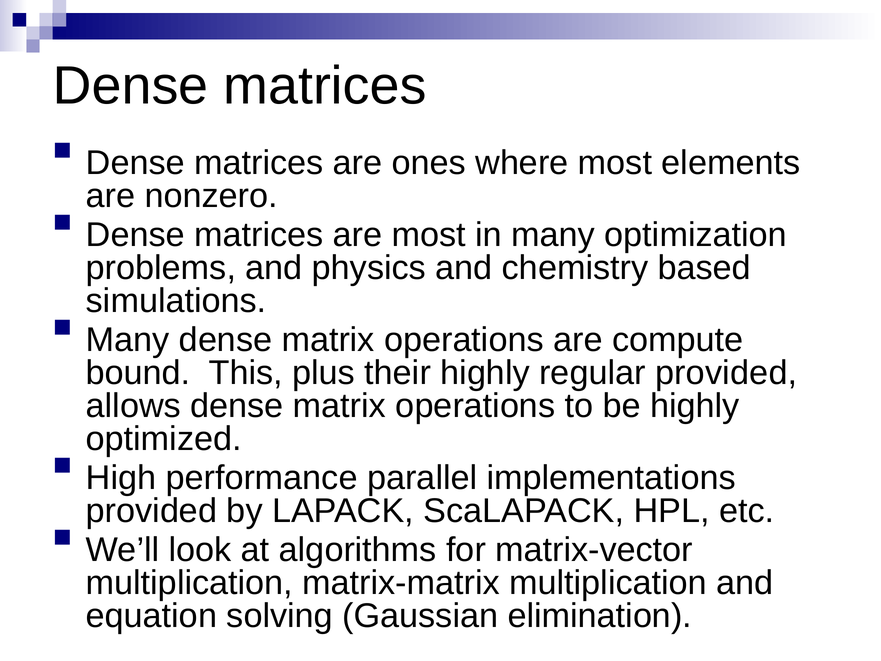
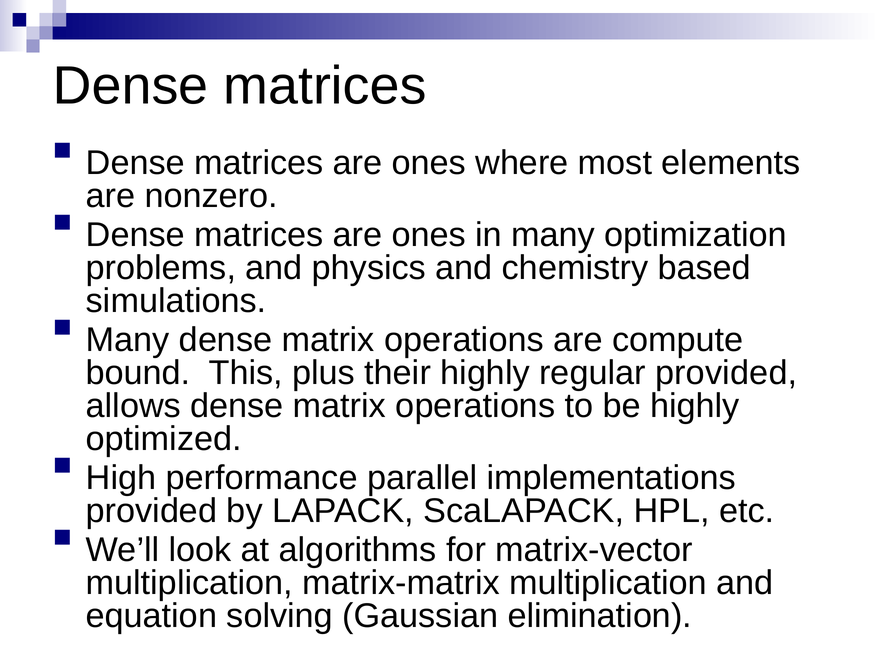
most at (429, 235): most -> ones
